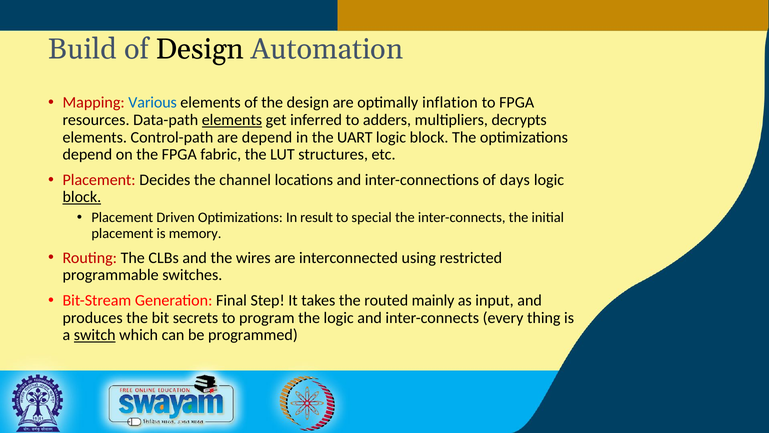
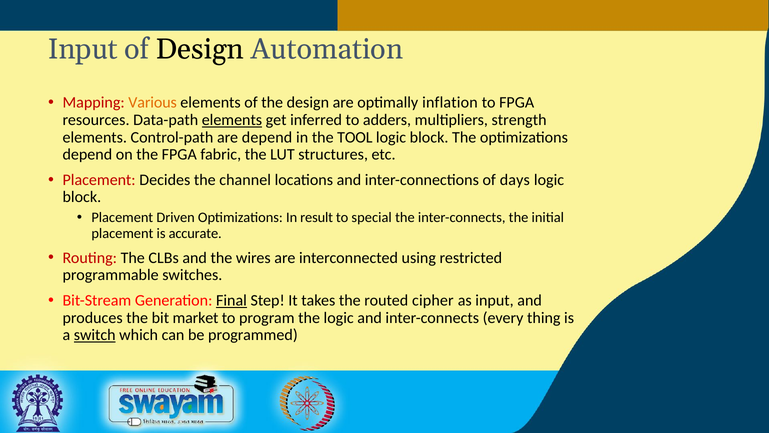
Build at (83, 49): Build -> Input
Various colour: blue -> orange
decrypts: decrypts -> strength
UART: UART -> TOOL
block at (82, 197) underline: present -> none
memory: memory -> accurate
Final underline: none -> present
mainly: mainly -> cipher
secrets: secrets -> market
